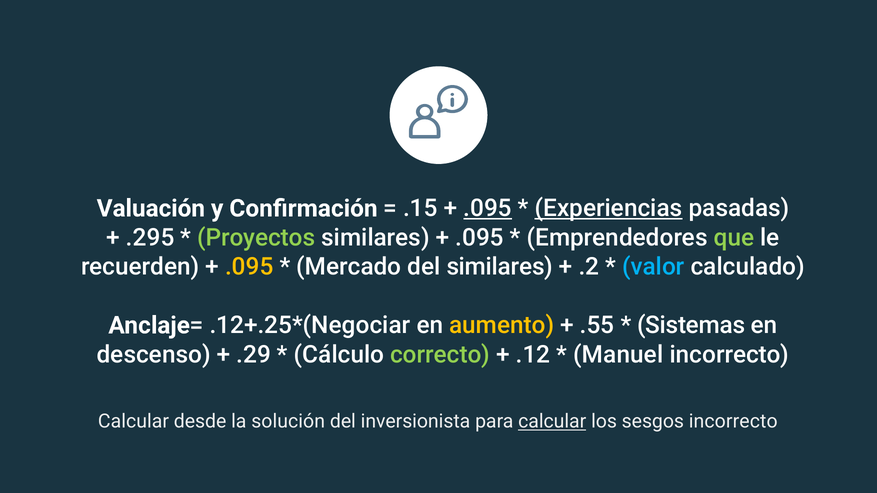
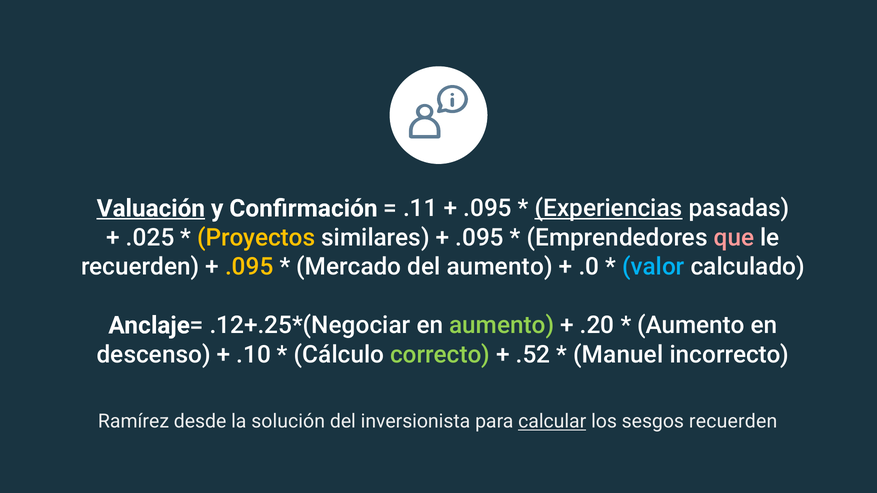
Valuación underline: none -> present
.15: .15 -> .11
.095 at (488, 209) underline: present -> none
.295: .295 -> .025
Proyectos colour: light green -> yellow
que colour: light green -> pink
del similares: similares -> aumento
.2: .2 -> .0
aumento at (502, 326) colour: yellow -> light green
.55: .55 -> .20
Sistemas at (691, 326): Sistemas -> Aumento
.29: .29 -> .10
.12: .12 -> .52
Calcular at (133, 422): Calcular -> Ramírez
sesgos incorrecto: incorrecto -> recuerden
